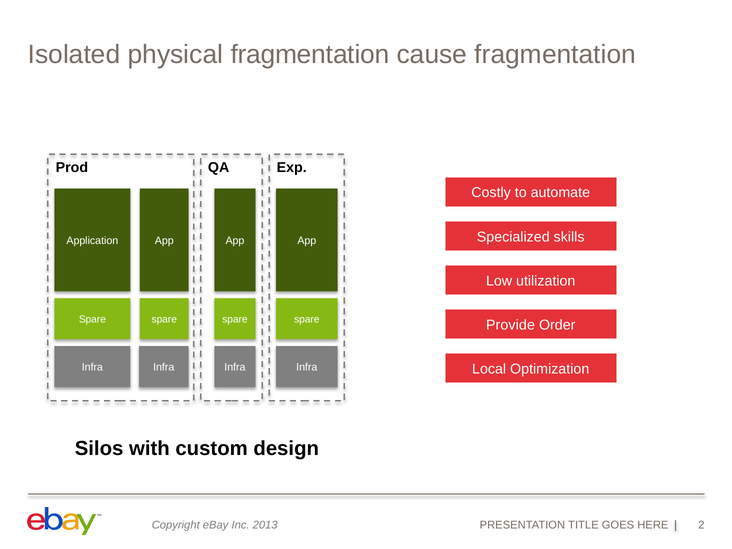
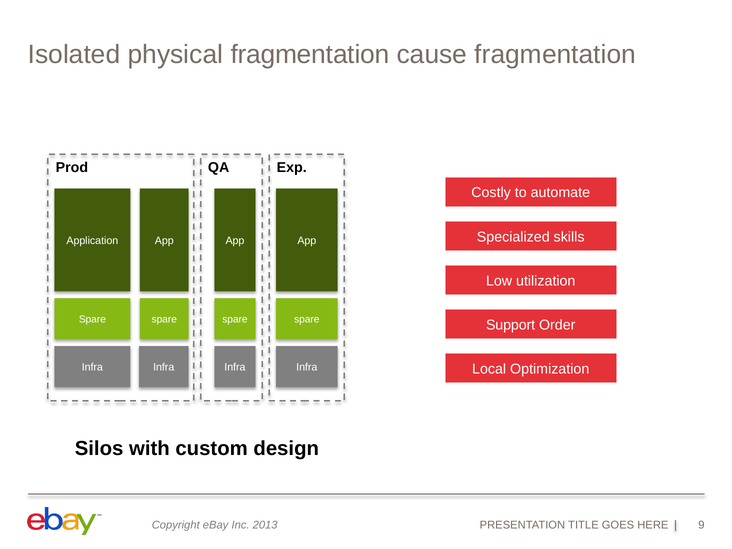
Provide: Provide -> Support
2: 2 -> 9
